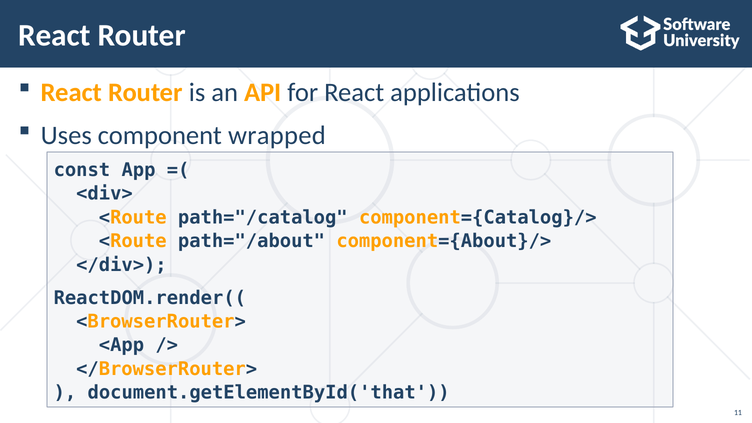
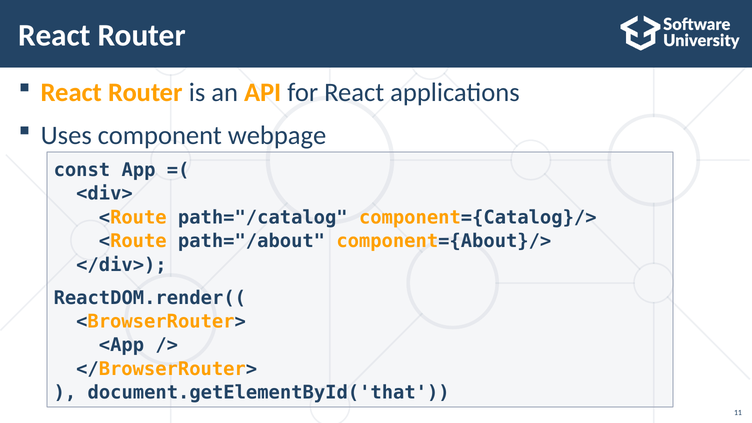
wrapped: wrapped -> webpage
